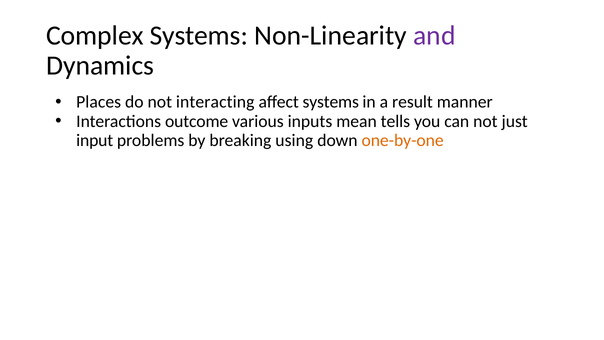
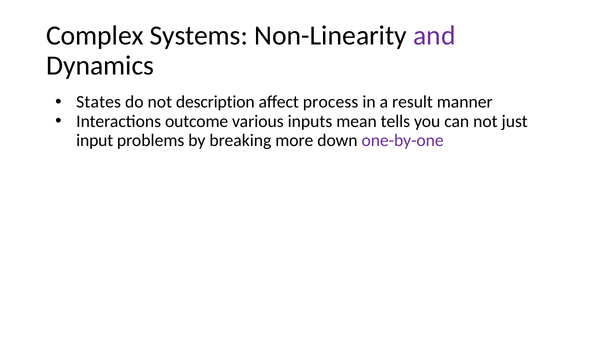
Places: Places -> States
interacting: interacting -> description
affect systems: systems -> process
using: using -> more
one-by-one colour: orange -> purple
